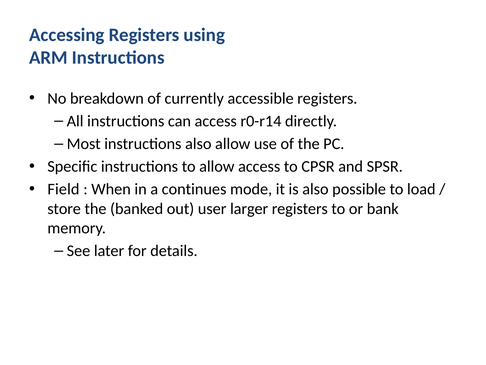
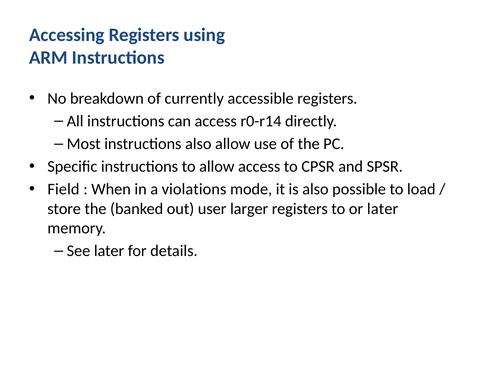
continues: continues -> violations
or bank: bank -> later
